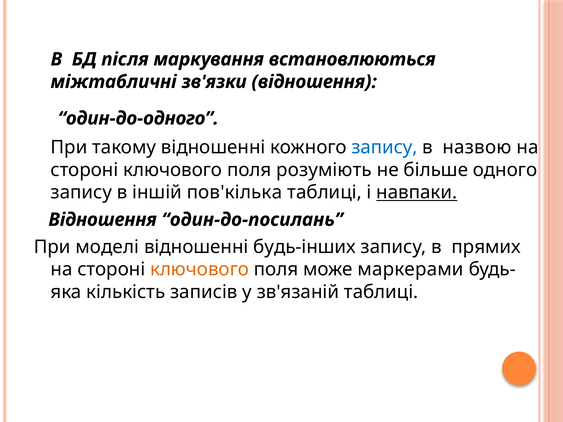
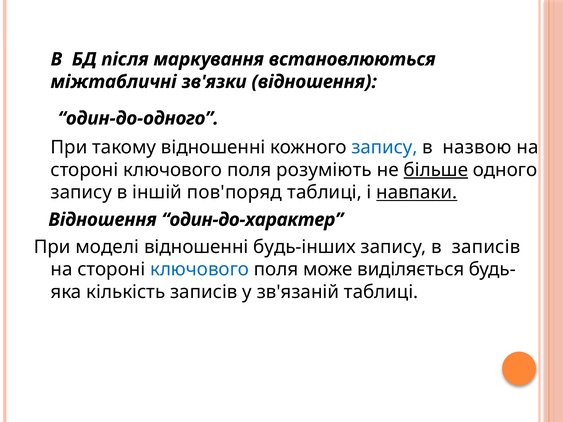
більше underline: none -> present
пов'кілька: пов'кілька -> пов'поряд
один-до-посилань: один-до-посилань -> один-до-характер
в прямих: прямих -> записів
ключового at (200, 270) colour: orange -> blue
маркерами: маркерами -> виділяється
